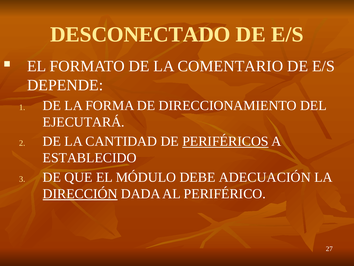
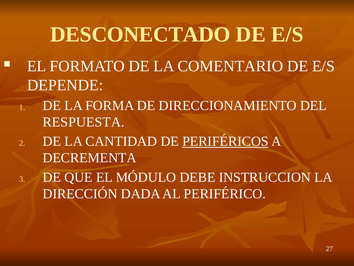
EJECUTARÁ: EJECUTARÁ -> RESPUESTA
ESTABLECIDO: ESTABLECIDO -> DECREMENTA
ADECUACIÓN: ADECUACIÓN -> INSTRUCCION
DIRECCIÓN underline: present -> none
